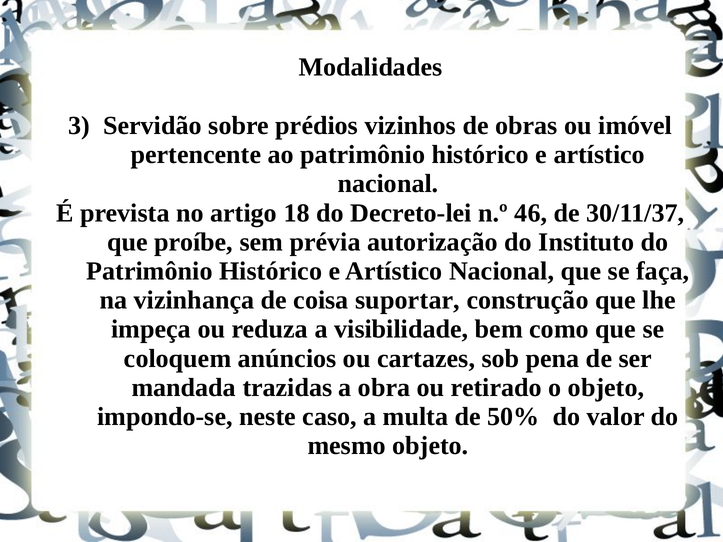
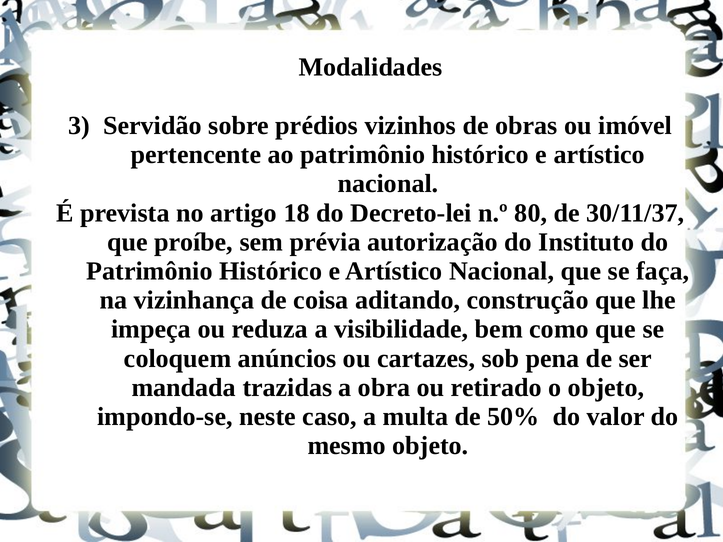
46: 46 -> 80
suportar: suportar -> aditando
